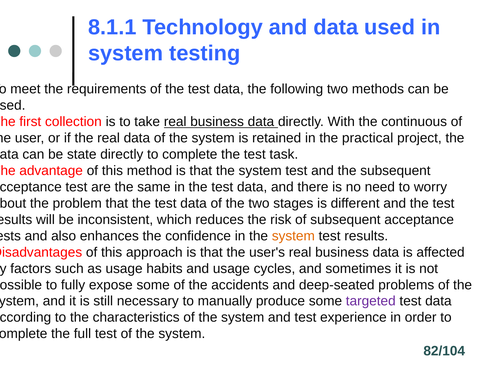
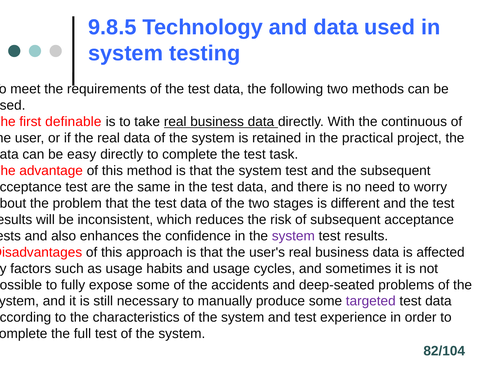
8.1.1: 8.1.1 -> 9.8.5
collection: collection -> definable
state: state -> easy
system at (293, 236) colour: orange -> purple
